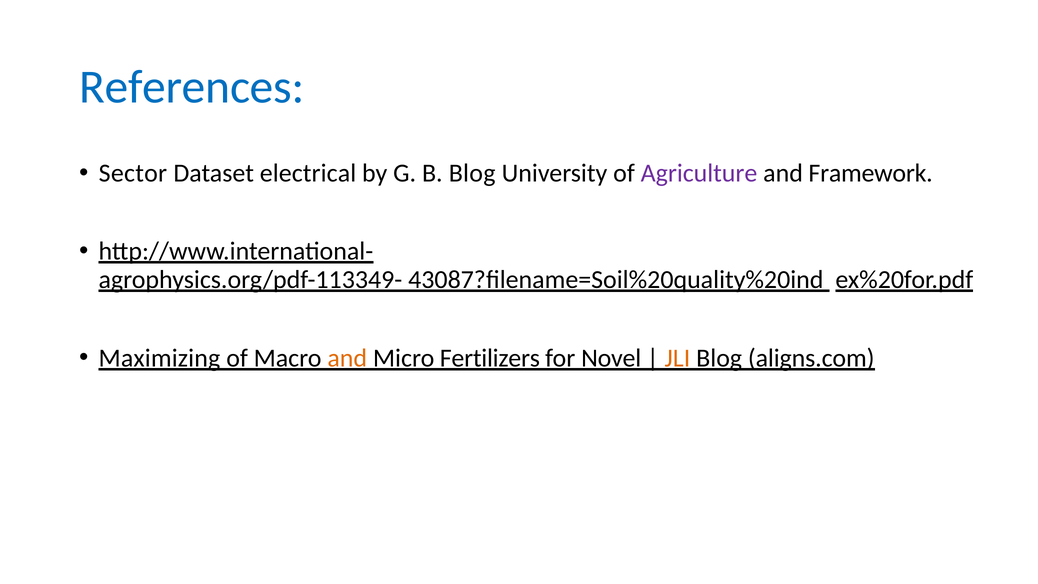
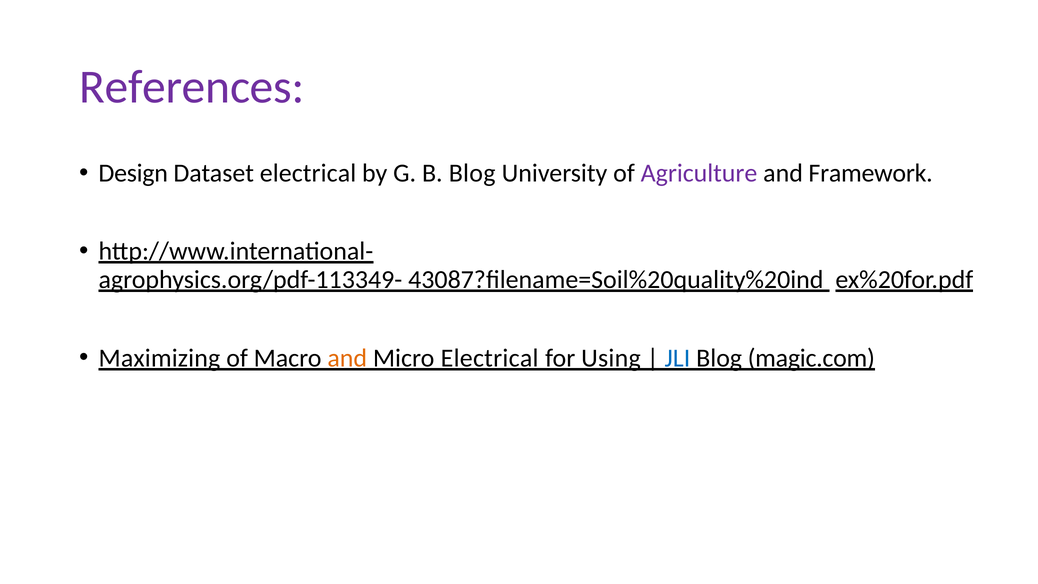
References colour: blue -> purple
Sector: Sector -> Design
Micro Fertilizers: Fertilizers -> Electrical
Novel: Novel -> Using
JLI colour: orange -> blue
aligns.com: aligns.com -> magic.com
